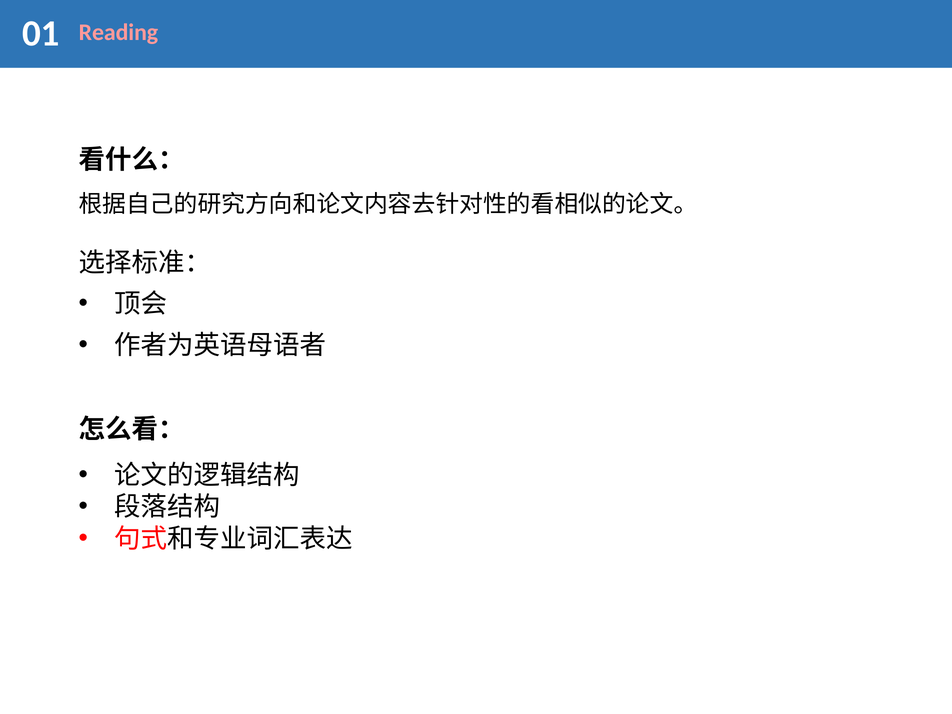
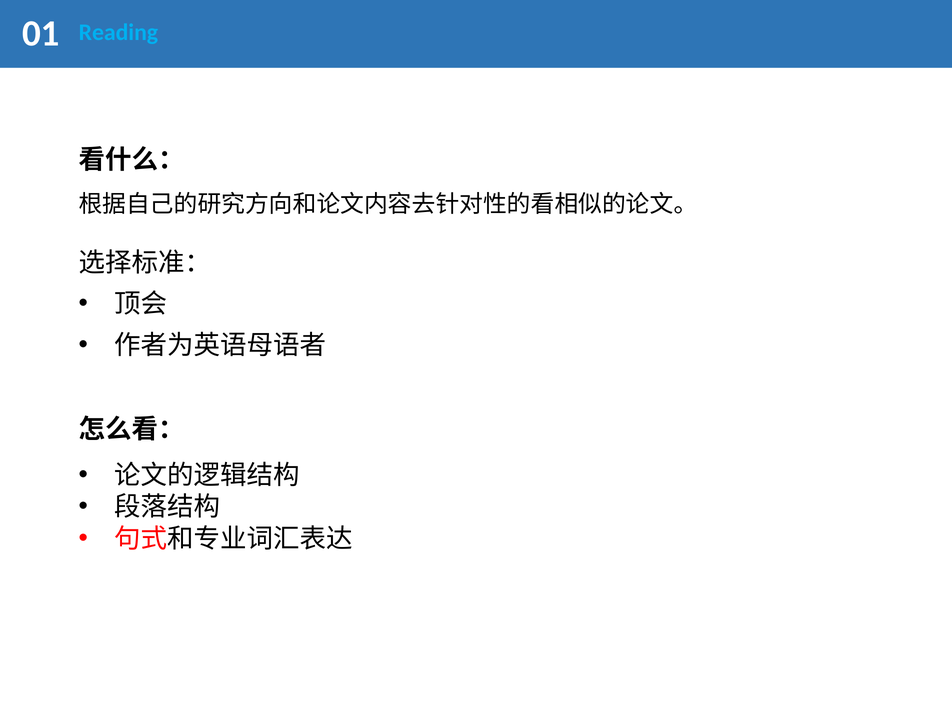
Reading colour: pink -> light blue
